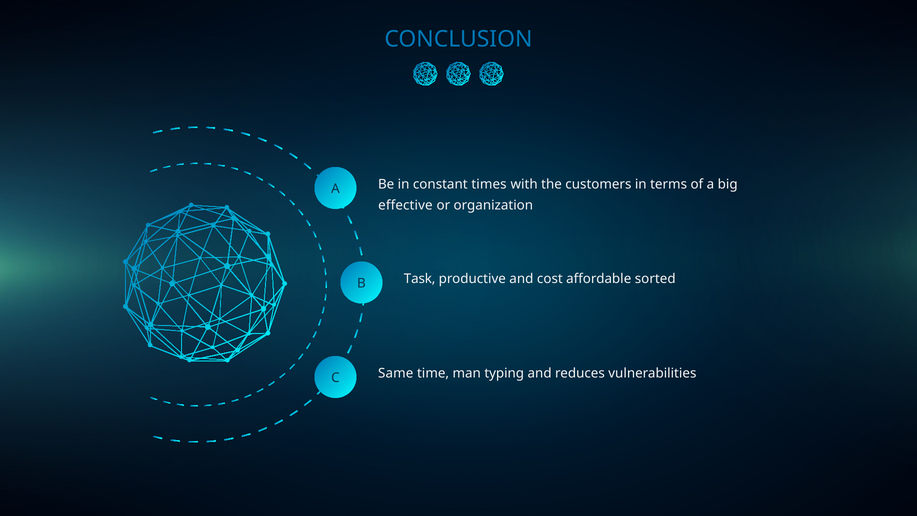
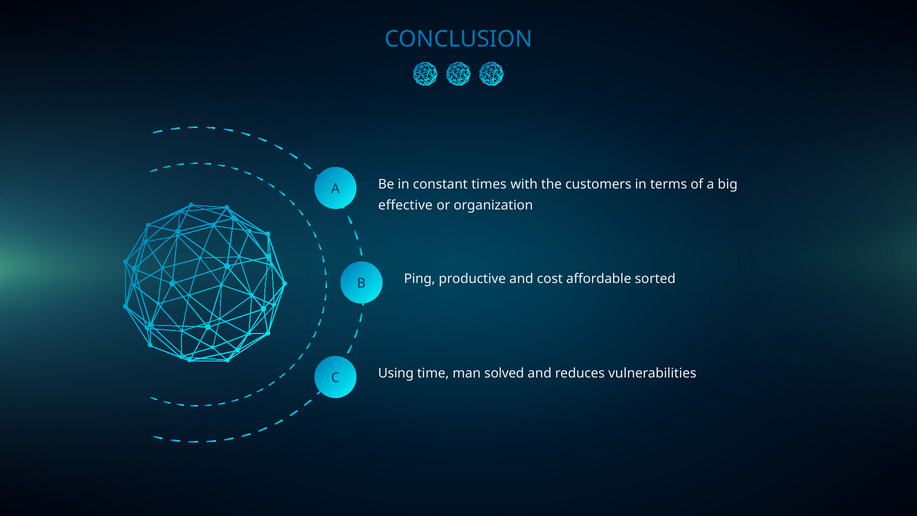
Task: Task -> Ping
Same: Same -> Using
typing: typing -> solved
